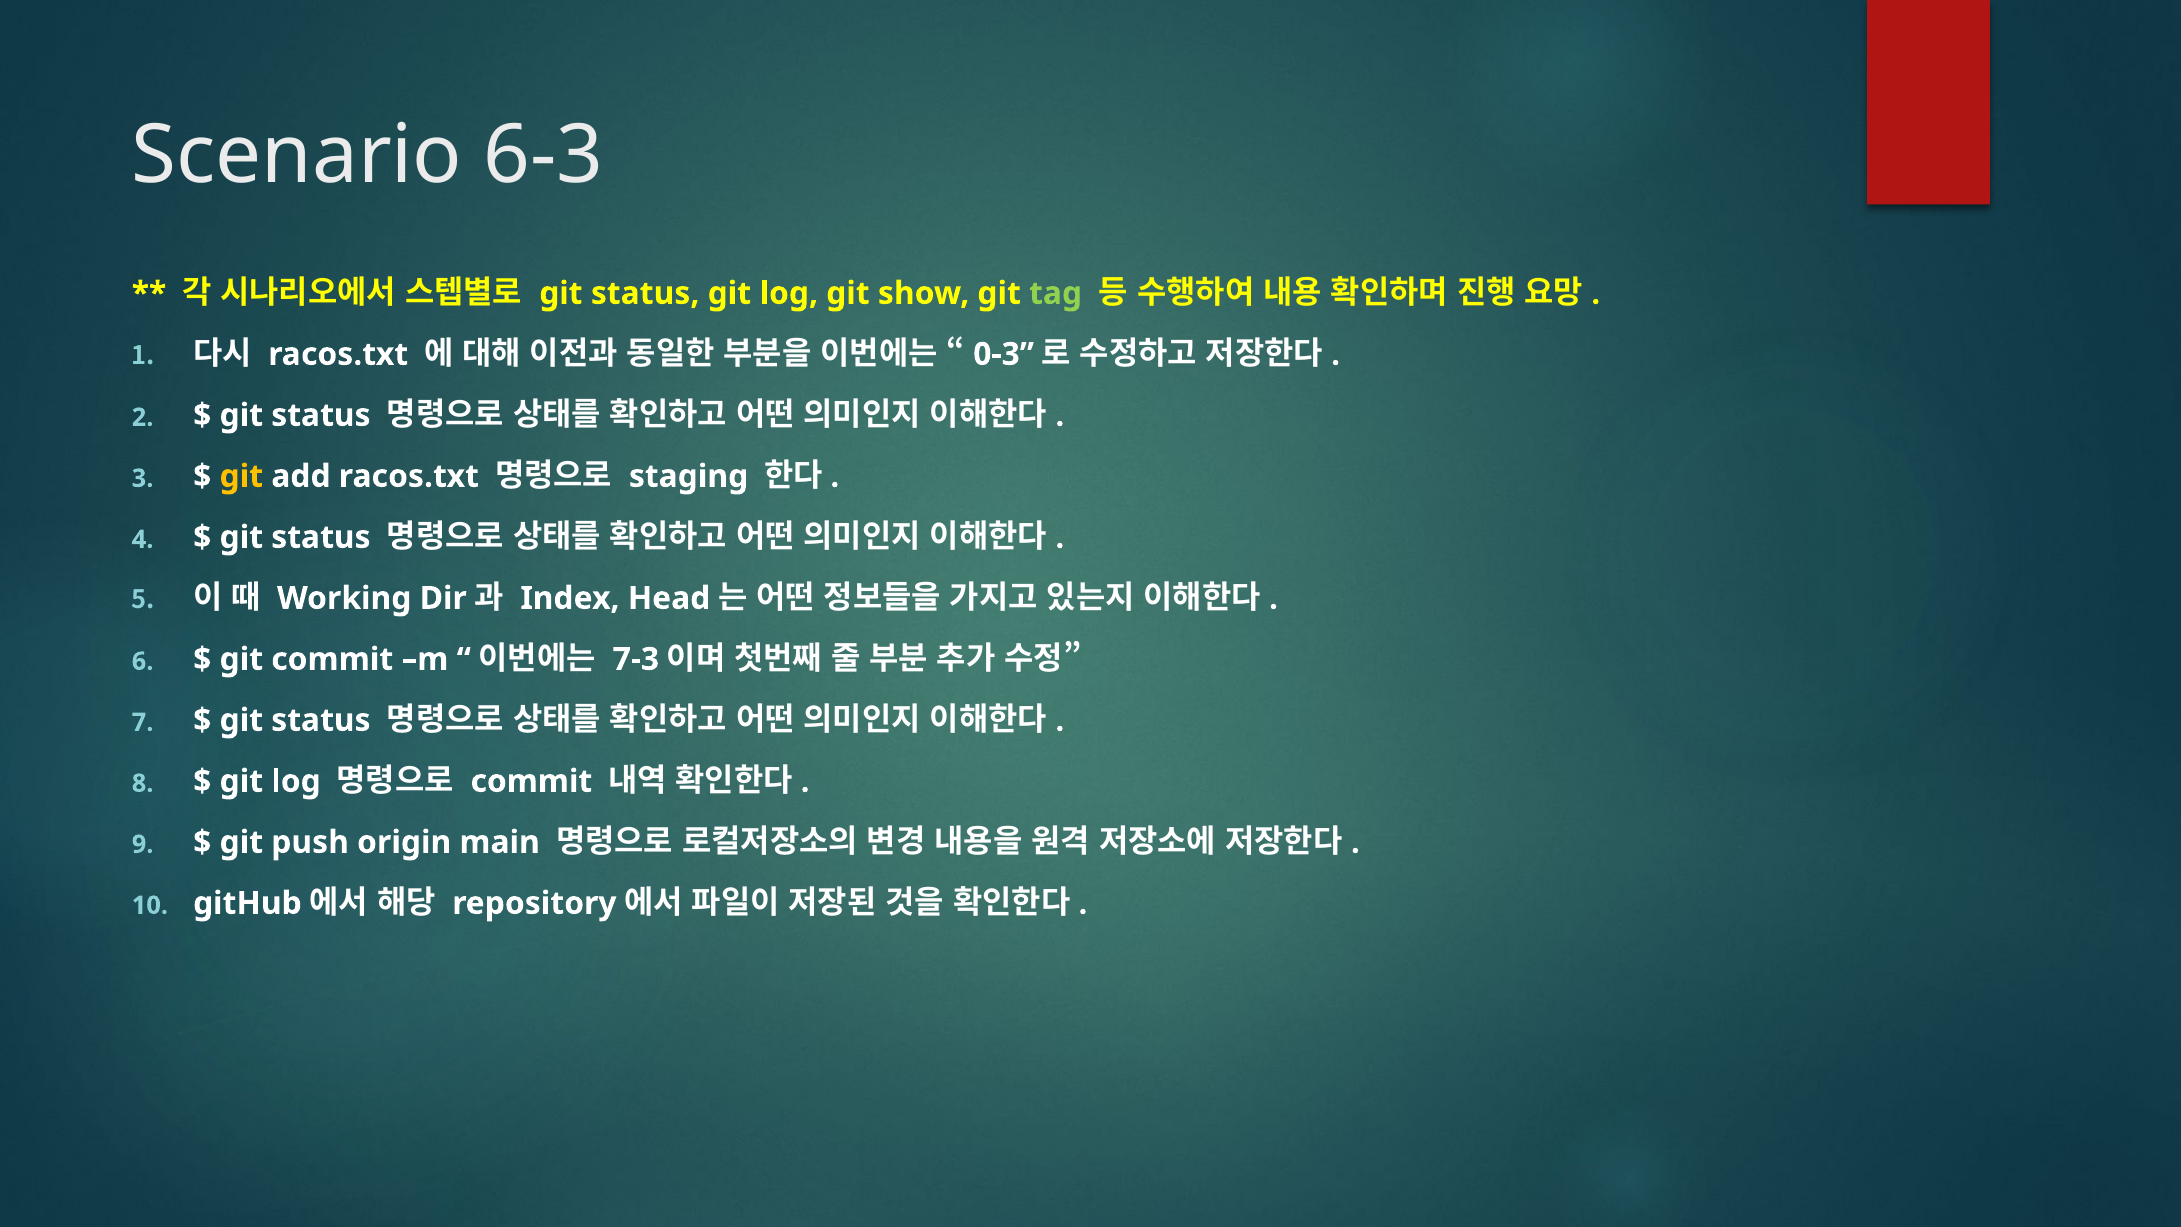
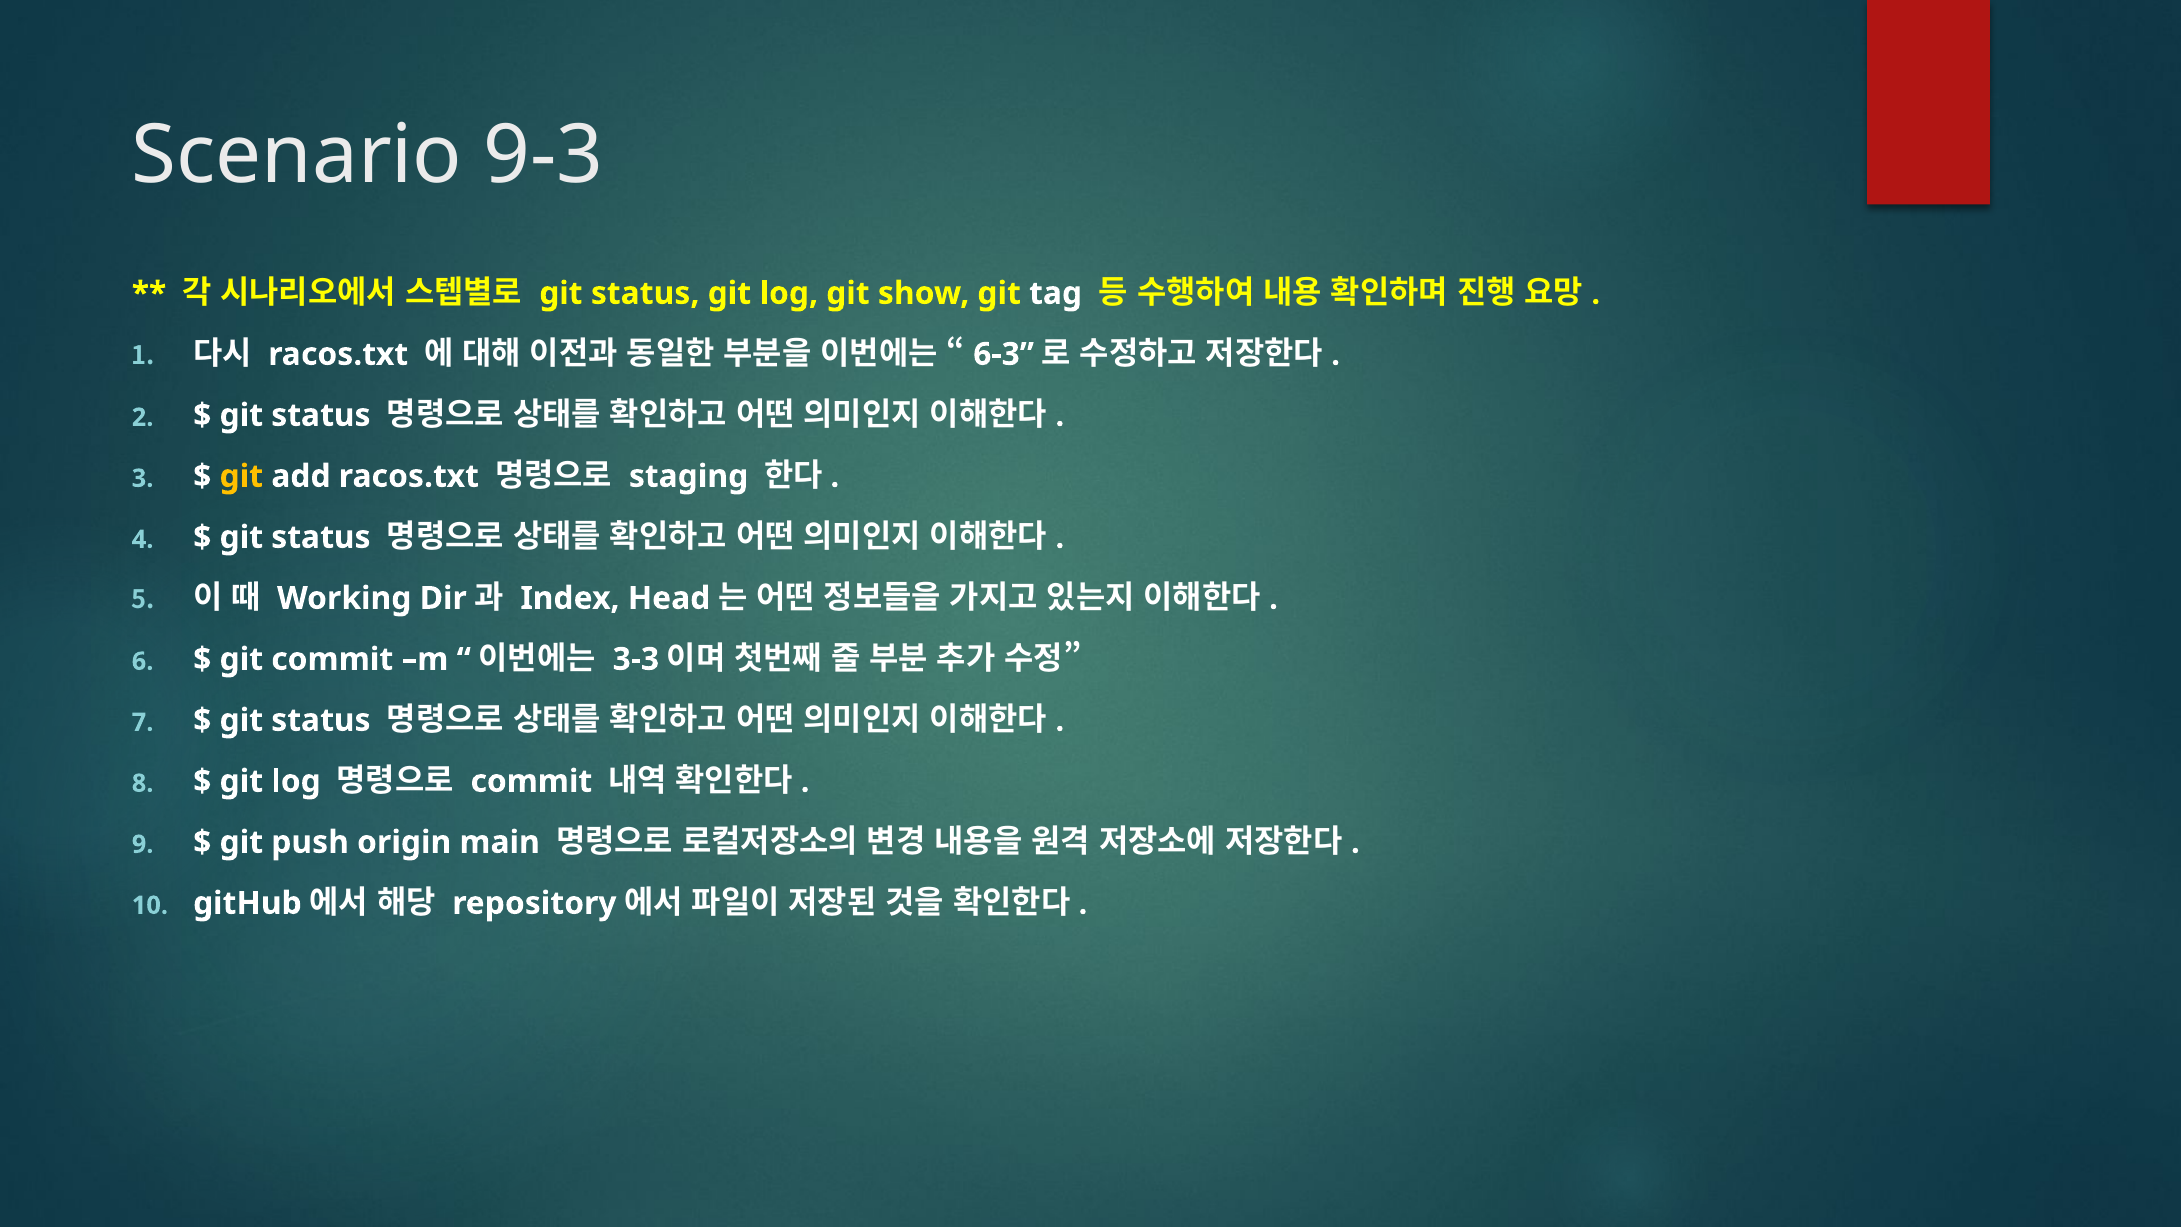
6-3: 6-3 -> 9-3
tag colour: light green -> white
0-3: 0-3 -> 6-3
7-3: 7-3 -> 3-3
